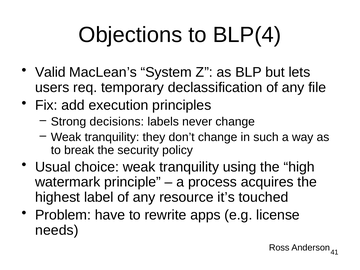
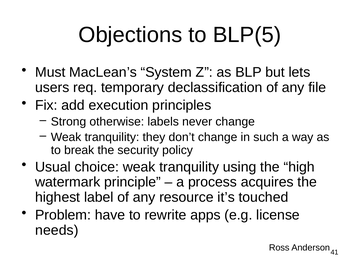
BLP(4: BLP(4 -> BLP(5
Valid: Valid -> Must
decisions: decisions -> otherwise
